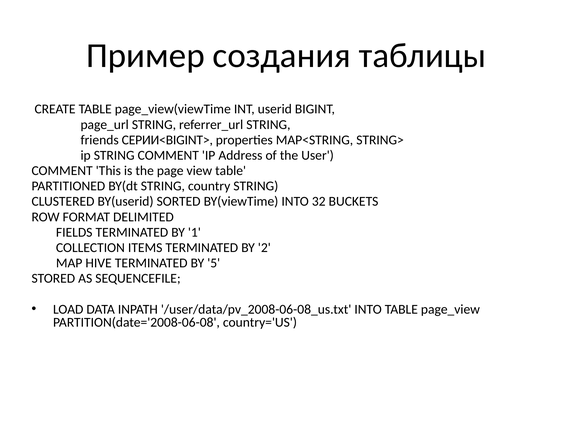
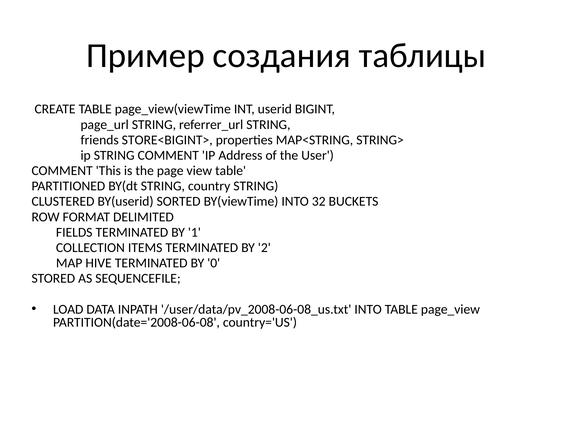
СЕРИИ<BIGINT>: СЕРИИ<BIGINT> -> STORE<BIGINT>
5: 5 -> 0
